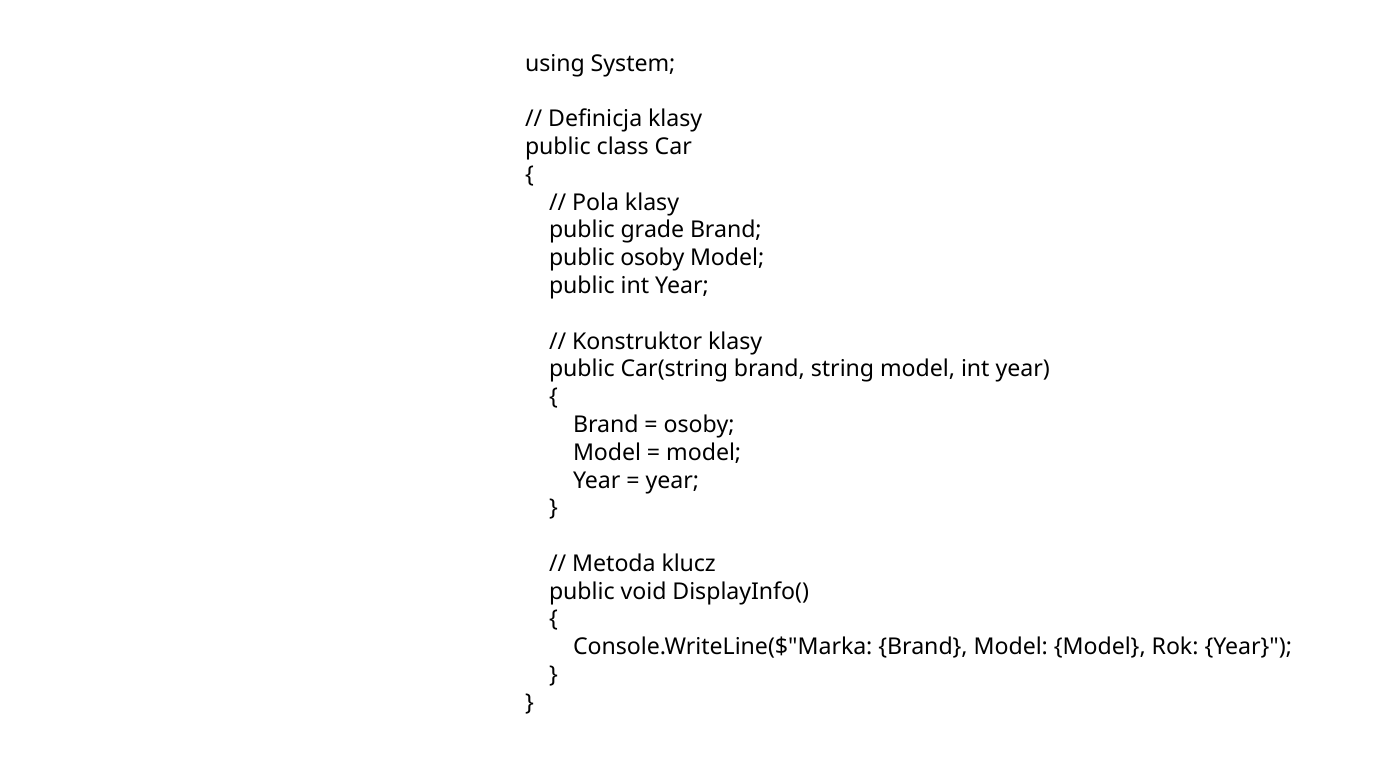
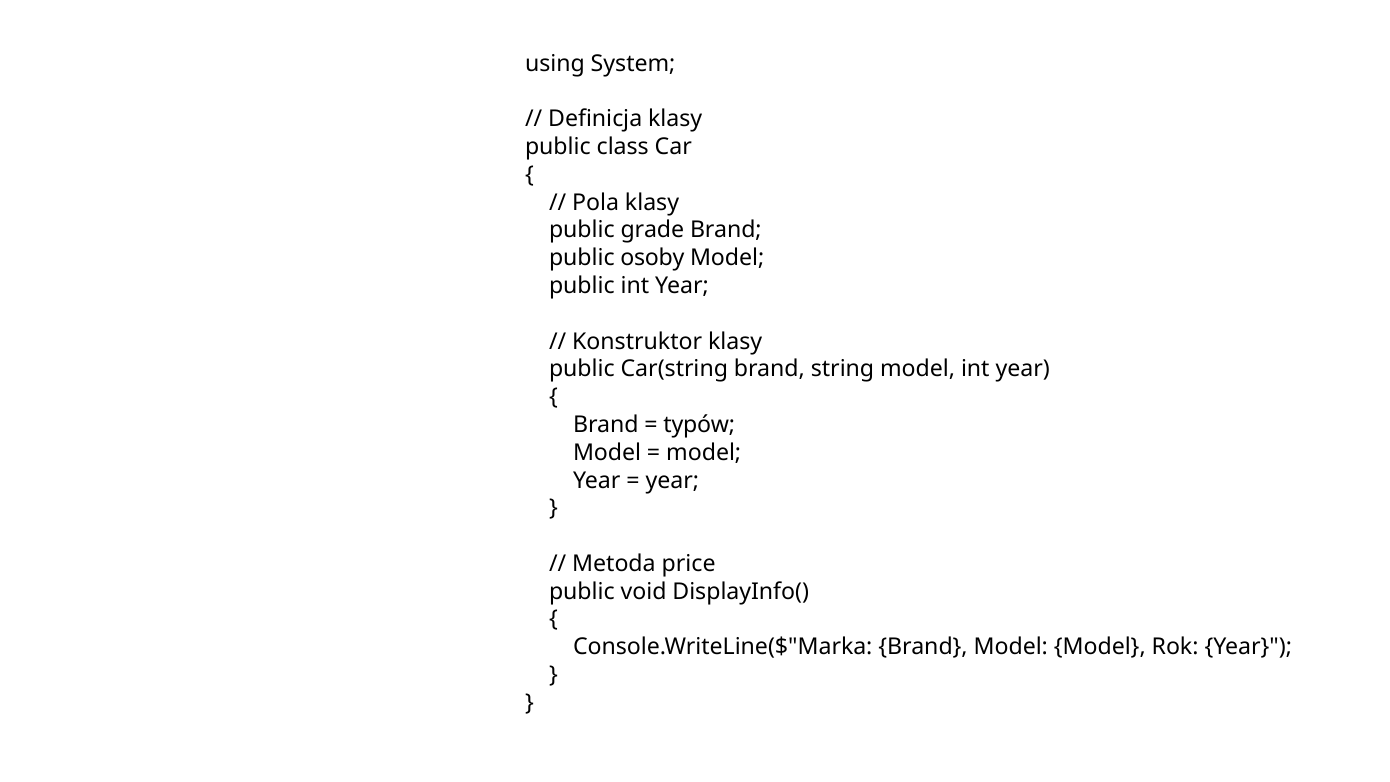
osoby at (699, 425): osoby -> typów
klucz: klucz -> price
